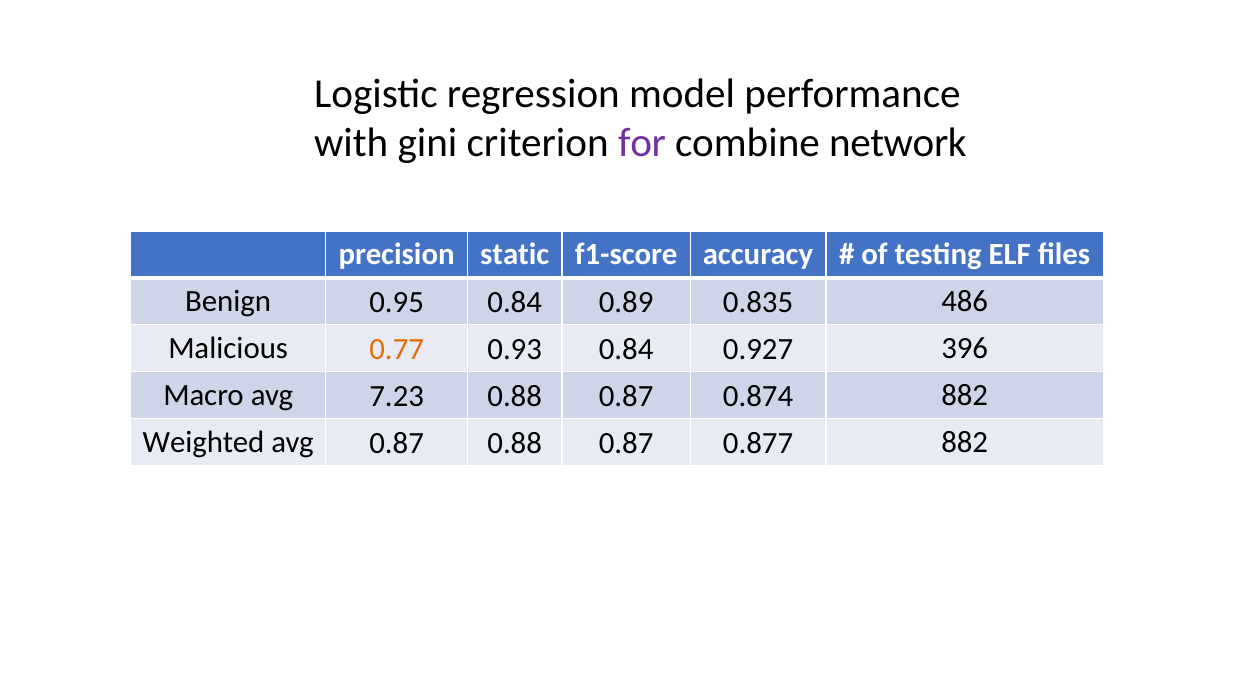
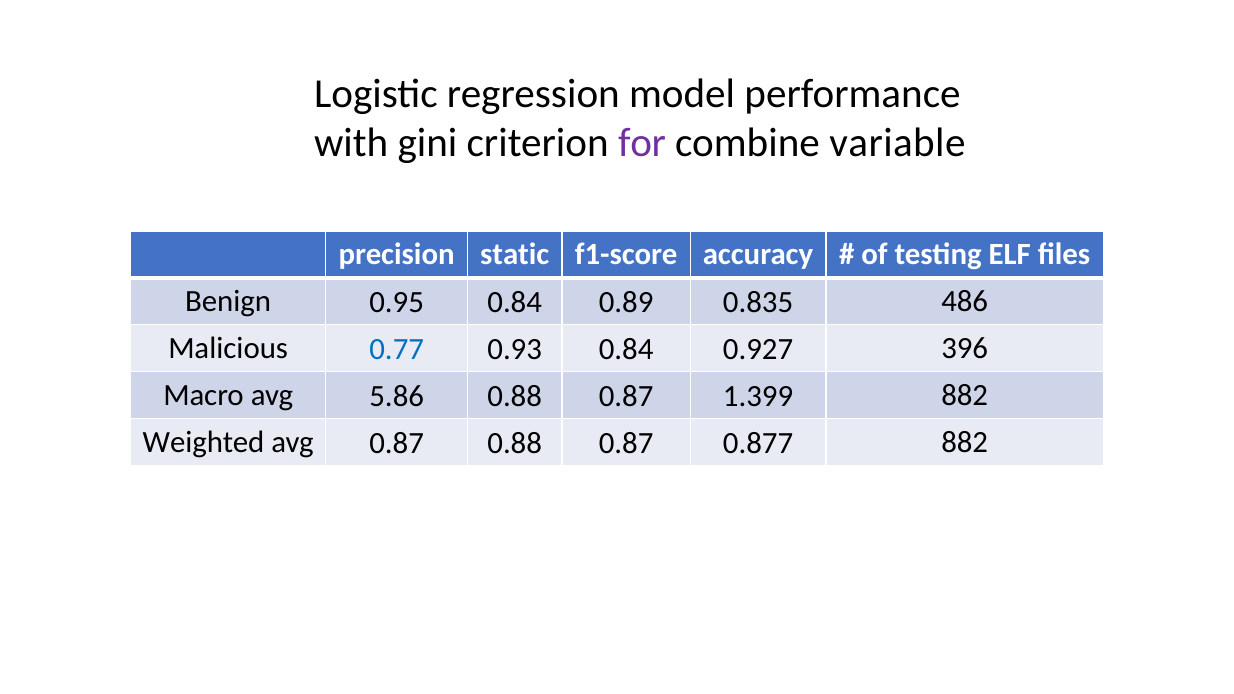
network: network -> variable
0.77 colour: orange -> blue
7.23: 7.23 -> 5.86
0.874: 0.874 -> 1.399
